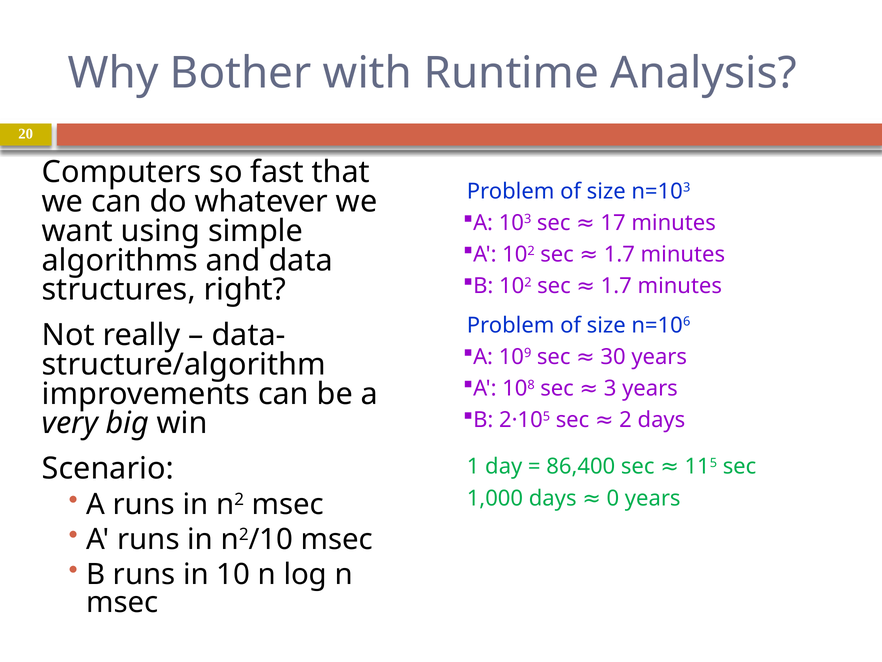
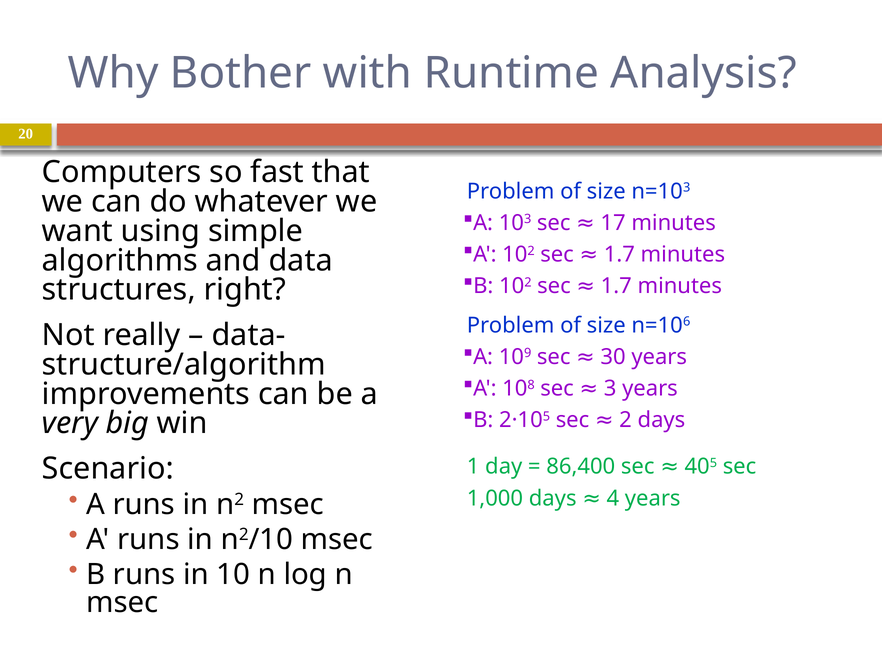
11: 11 -> 40
0: 0 -> 4
